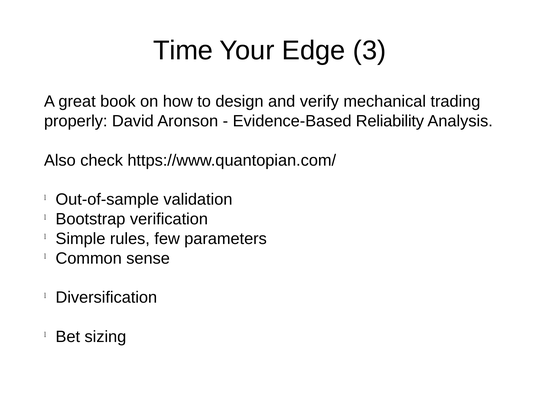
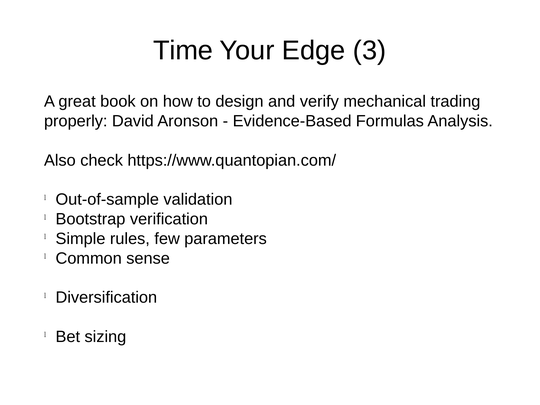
Reliability: Reliability -> Formulas
